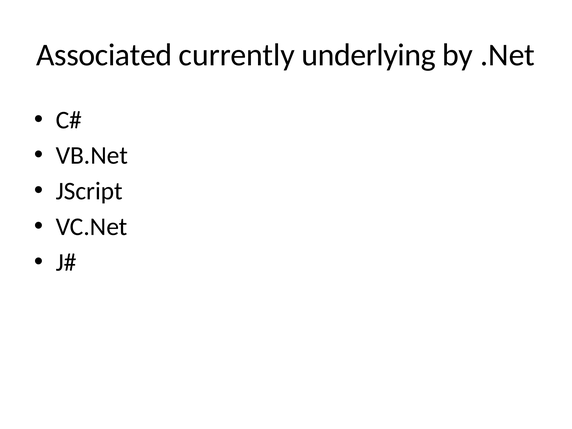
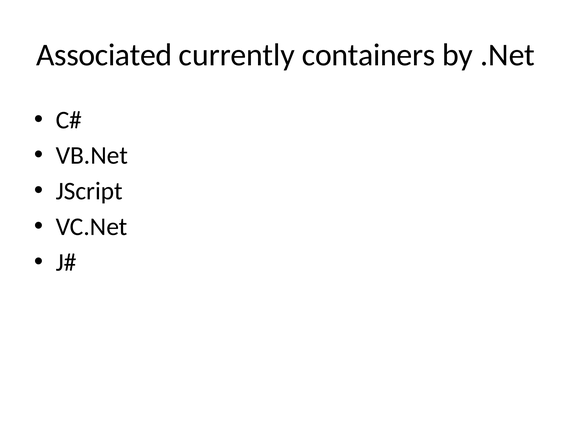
underlying: underlying -> containers
